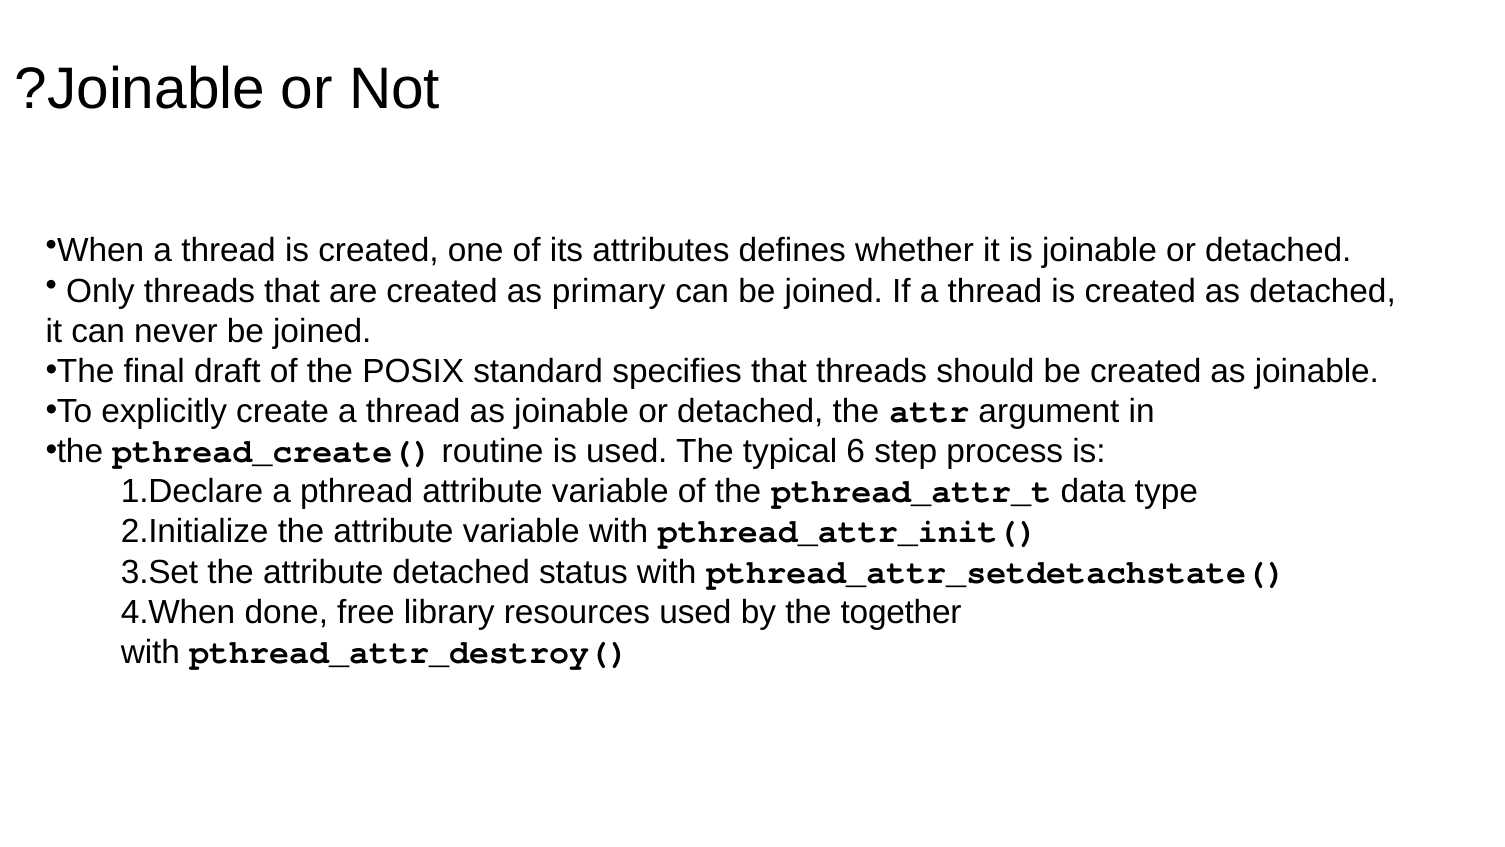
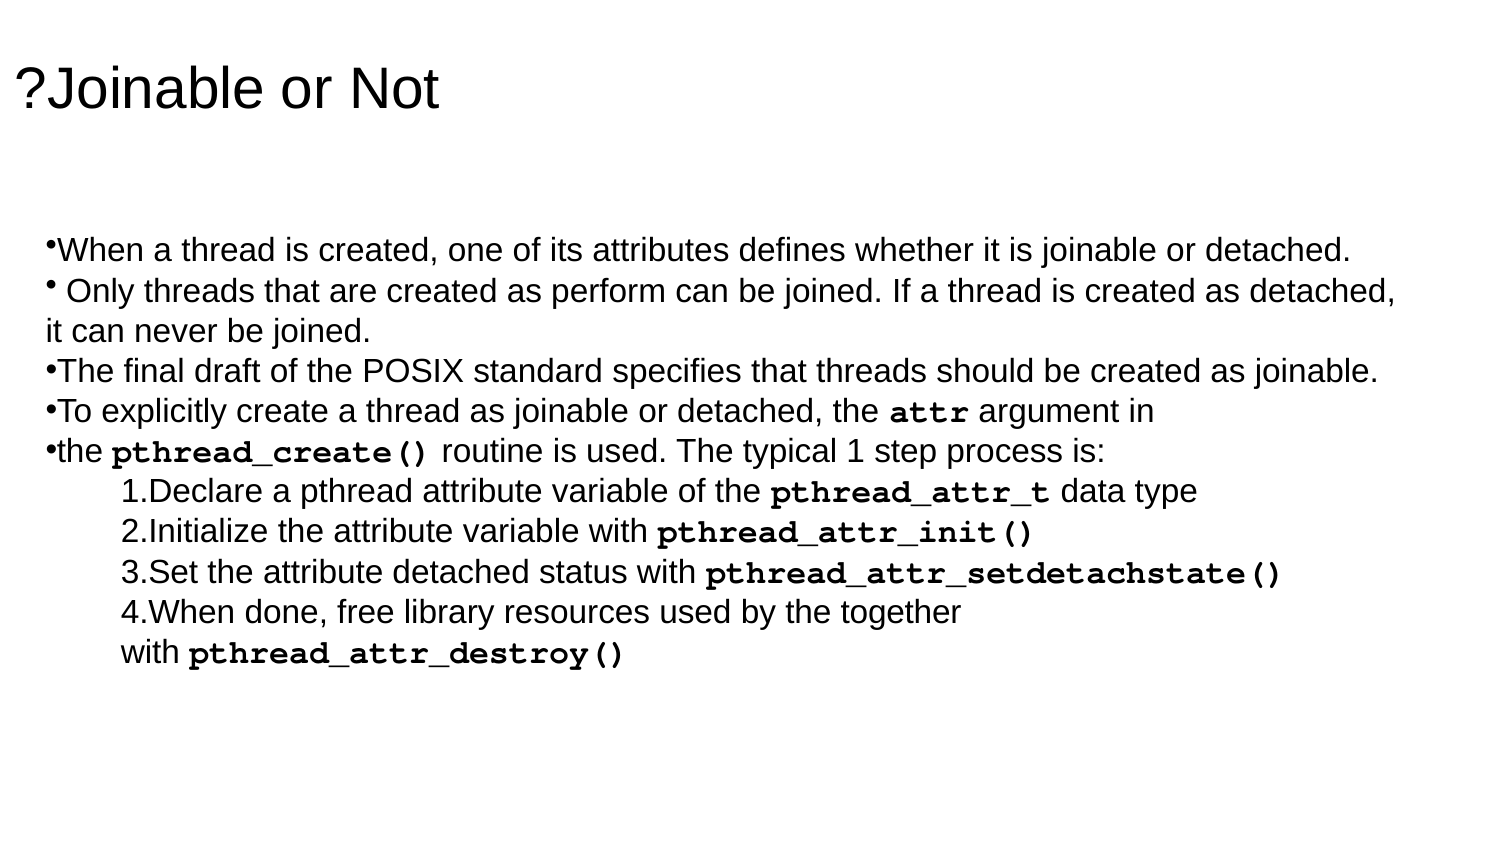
primary: primary -> perform
6: 6 -> 1
